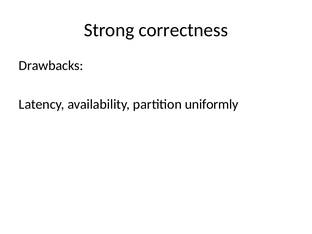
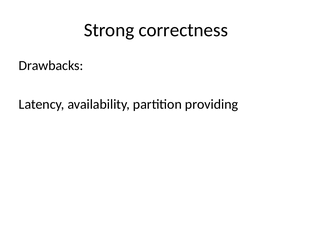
uniformly: uniformly -> providing
